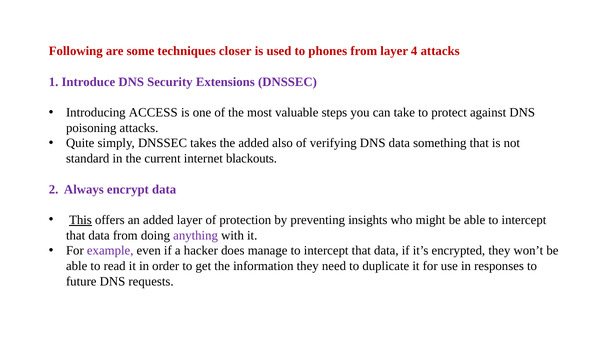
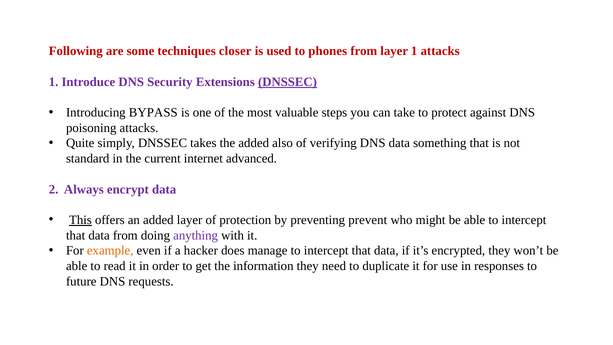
layer 4: 4 -> 1
DNSSEC at (288, 82) underline: none -> present
ACCESS: ACCESS -> BYPASS
blackouts: blackouts -> advanced
insights: insights -> prevent
example colour: purple -> orange
